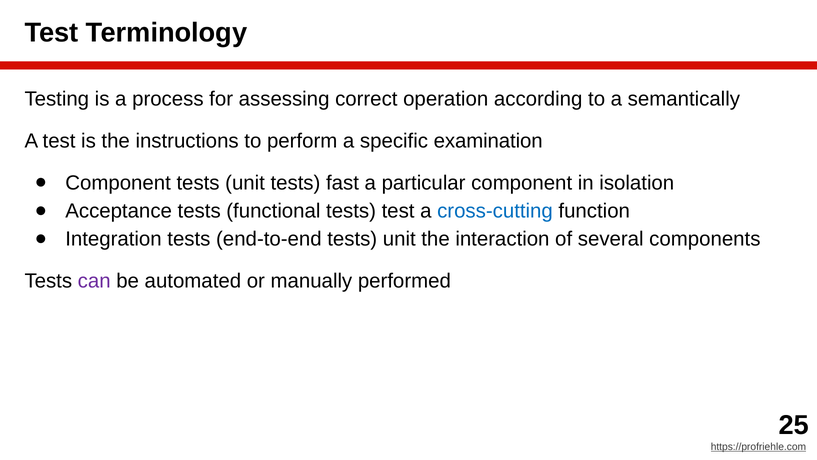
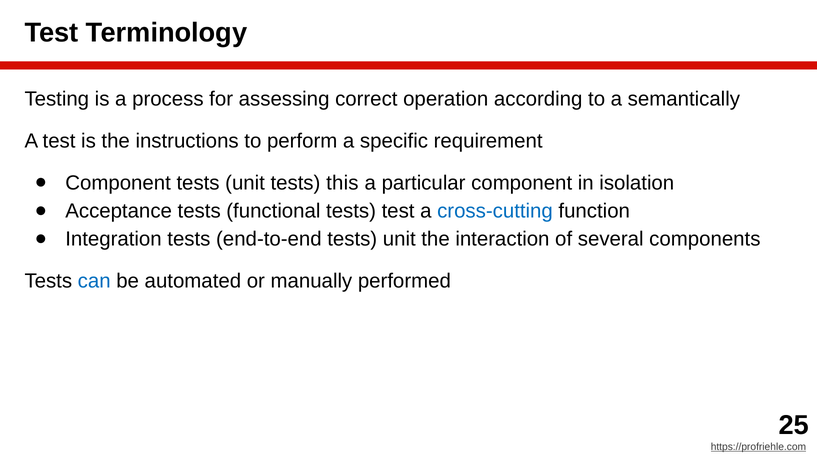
examination: examination -> requirement
fast: fast -> this
can colour: purple -> blue
